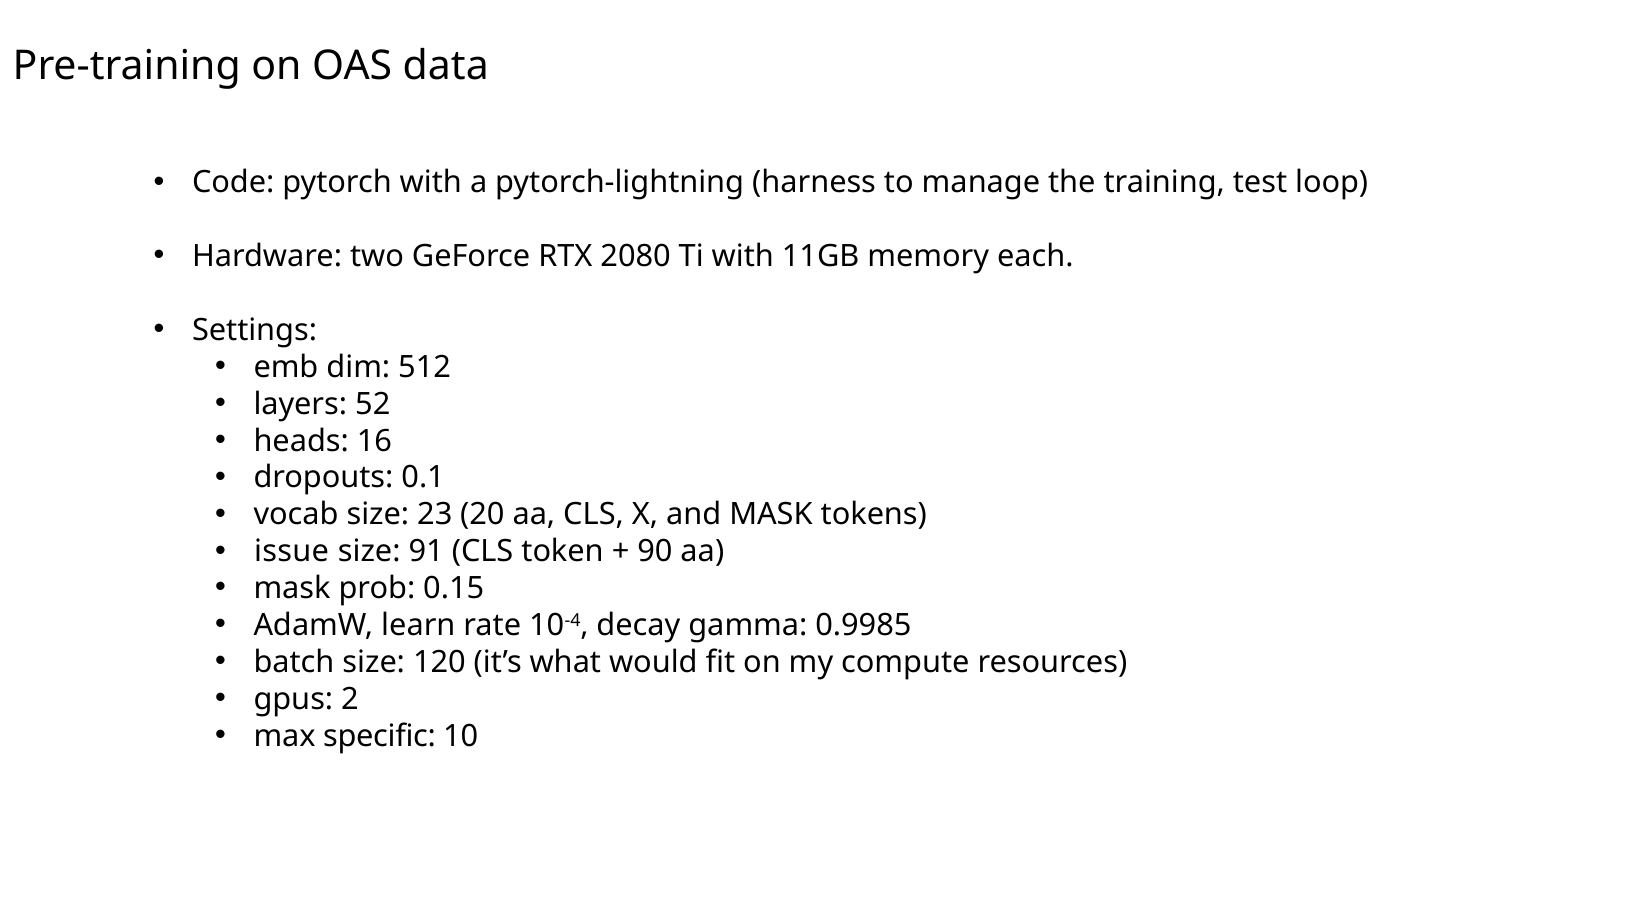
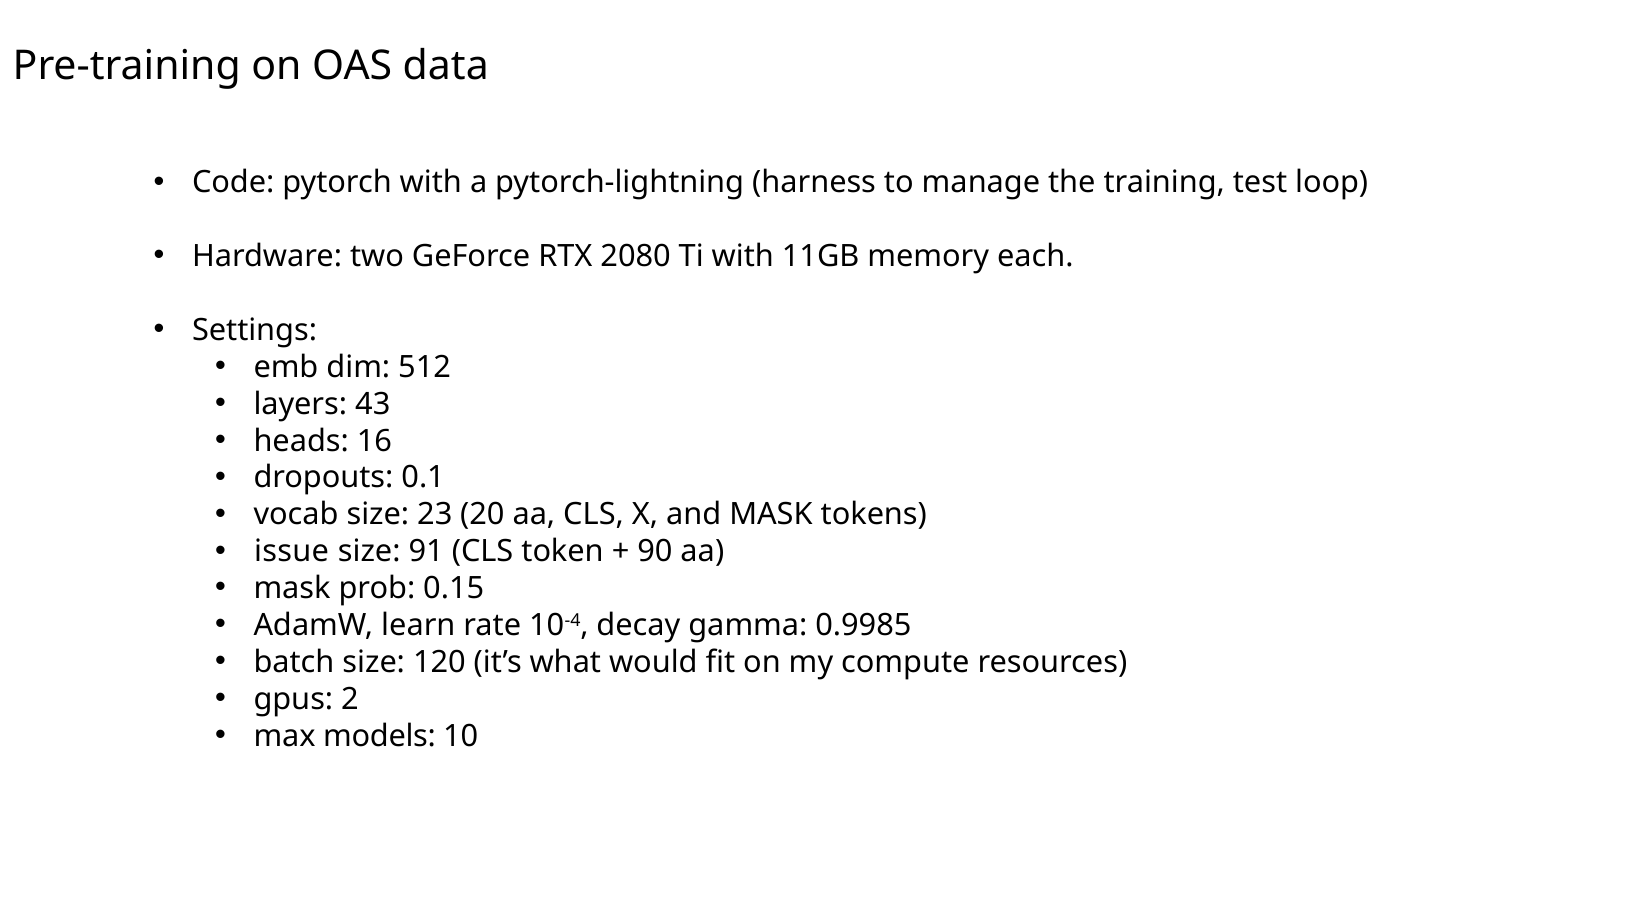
52: 52 -> 43
specific: specific -> models
